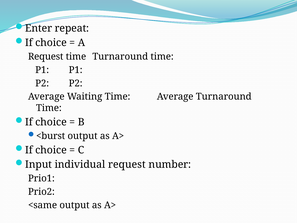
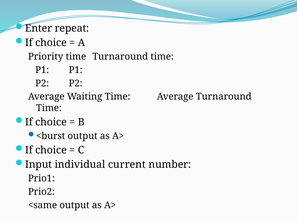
Request at (46, 56): Request -> Priority
individual request: request -> current
